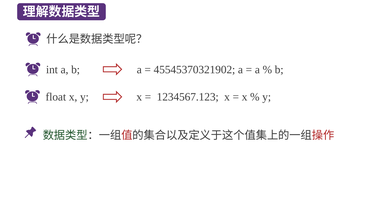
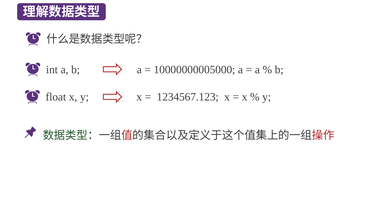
45545370321902: 45545370321902 -> 10000000005000
